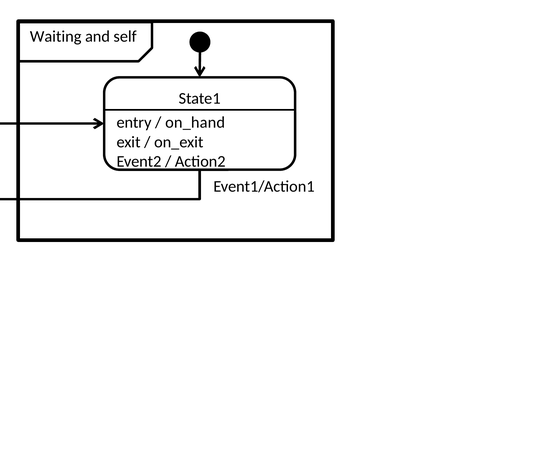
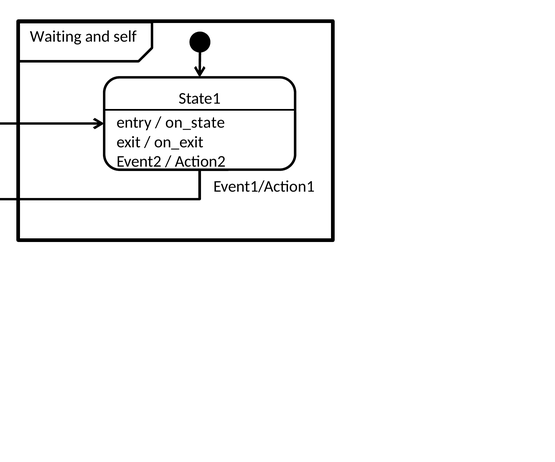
on_hand: on_hand -> on_state
